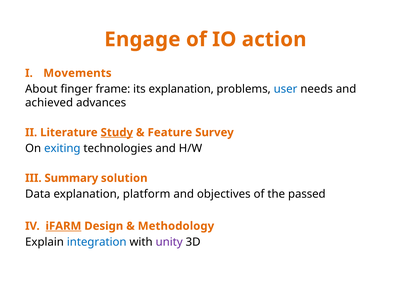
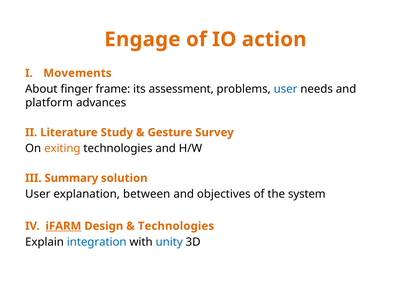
its explanation: explanation -> assessment
achieved: achieved -> platform
Study underline: present -> none
Feature: Feature -> Gesture
exiting colour: blue -> orange
Data at (38, 194): Data -> User
platform: platform -> between
passed: passed -> system
Methodology at (176, 226): Methodology -> Technologies
unity colour: purple -> blue
